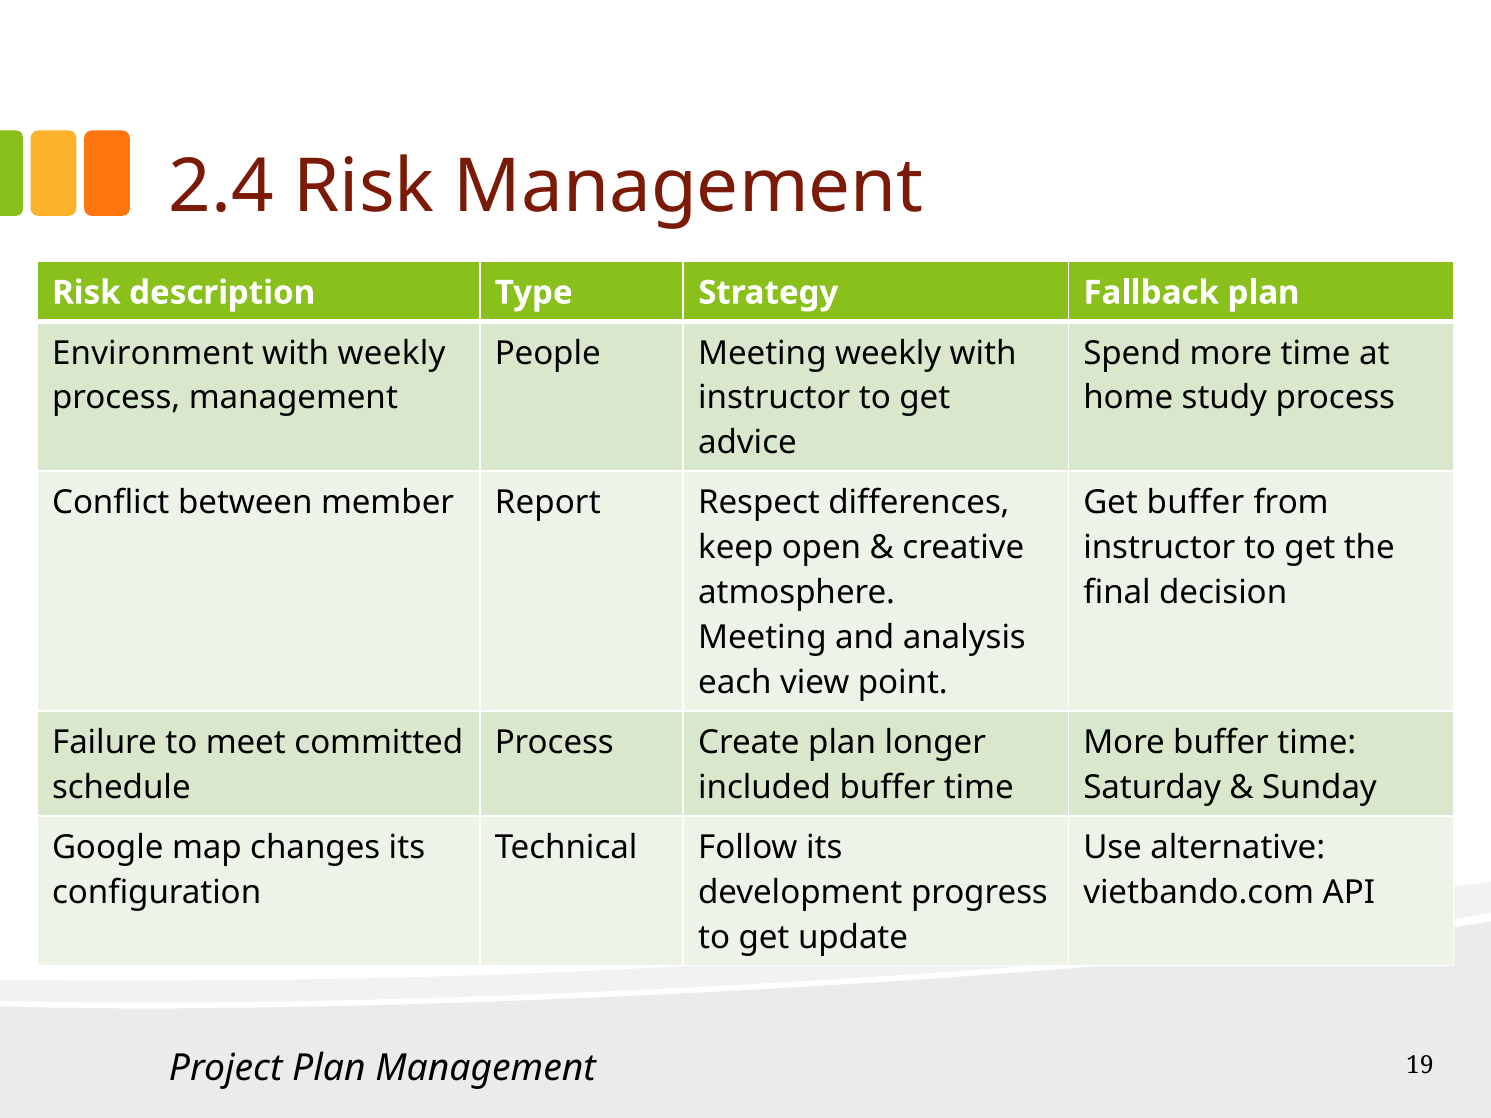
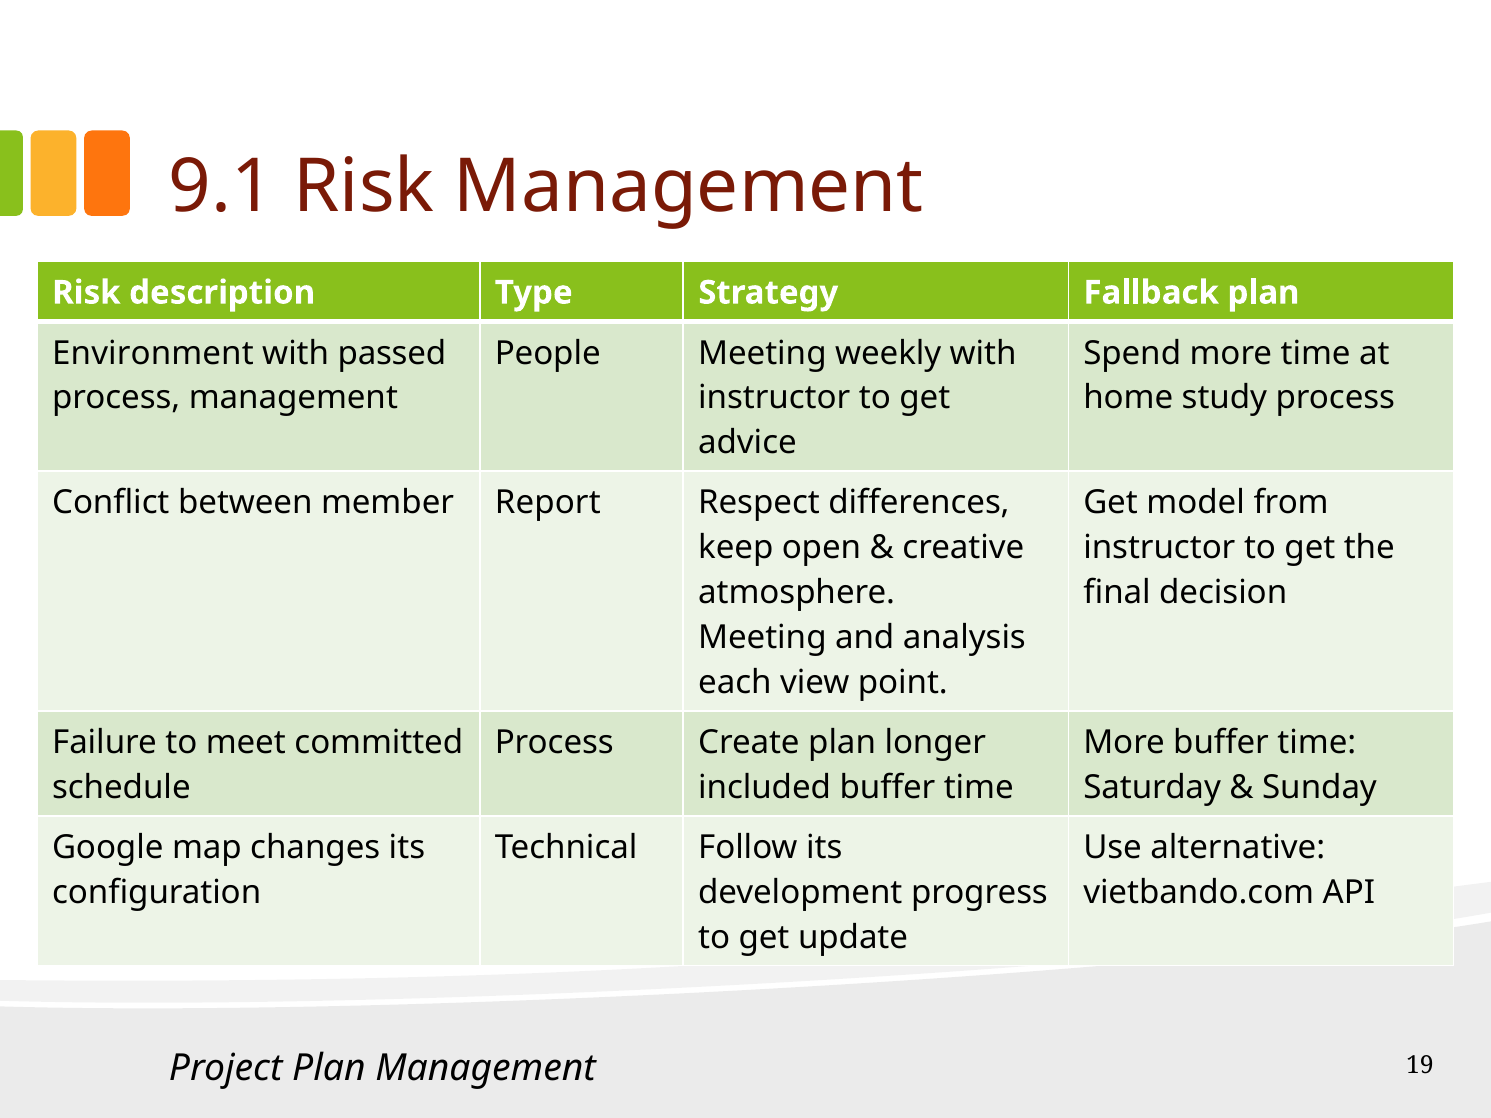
2.4: 2.4 -> 9.1
with weekly: weekly -> passed
Get buffer: buffer -> model
